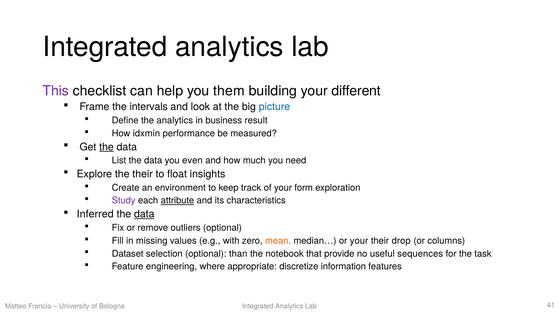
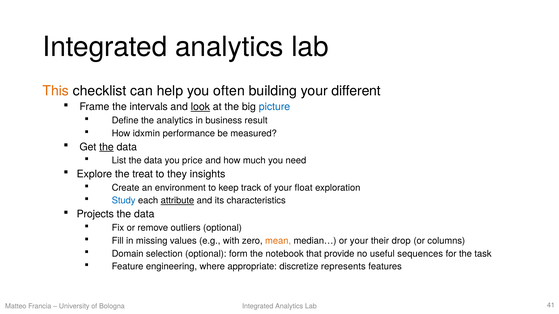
This colour: purple -> orange
them: them -> often
look underline: none -> present
even: even -> price
the their: their -> treat
float: float -> they
form: form -> float
Study colour: purple -> blue
Inferred: Inferred -> Projects
data at (144, 214) underline: present -> none
Dataset: Dataset -> Domain
than: than -> form
information: information -> represents
